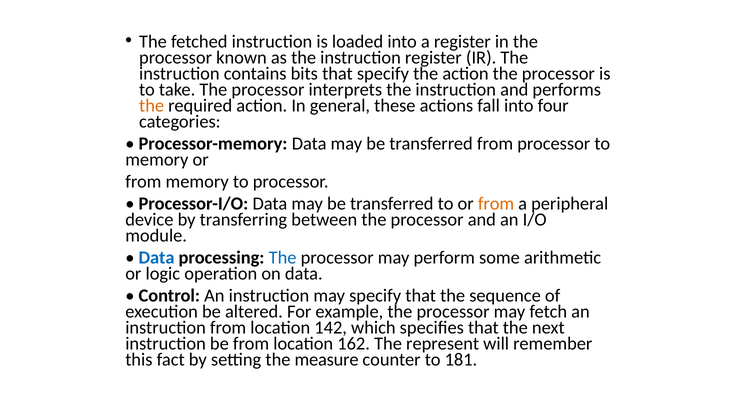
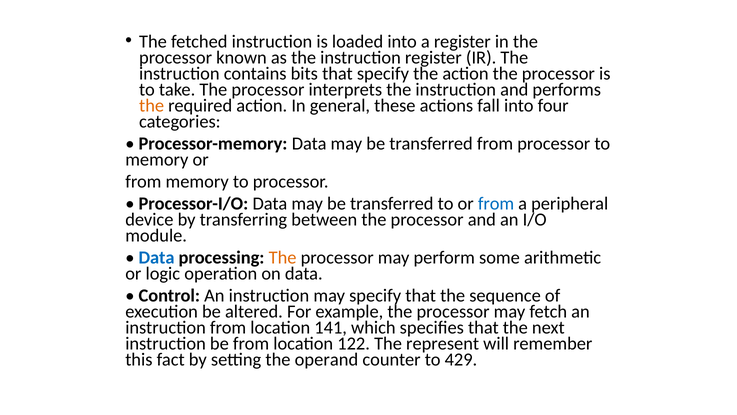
from at (496, 203) colour: orange -> blue
The at (283, 257) colour: blue -> orange
142: 142 -> 141
162: 162 -> 122
measure: measure -> operand
181: 181 -> 429
